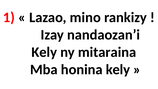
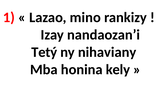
Kely at (44, 52): Kely -> Tetý
mitaraina: mitaraina -> nihaviany
